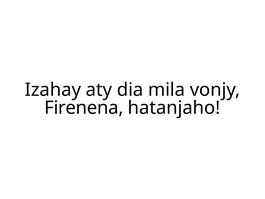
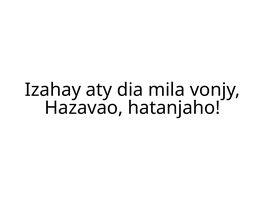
Firenena: Firenena -> Hazavao
